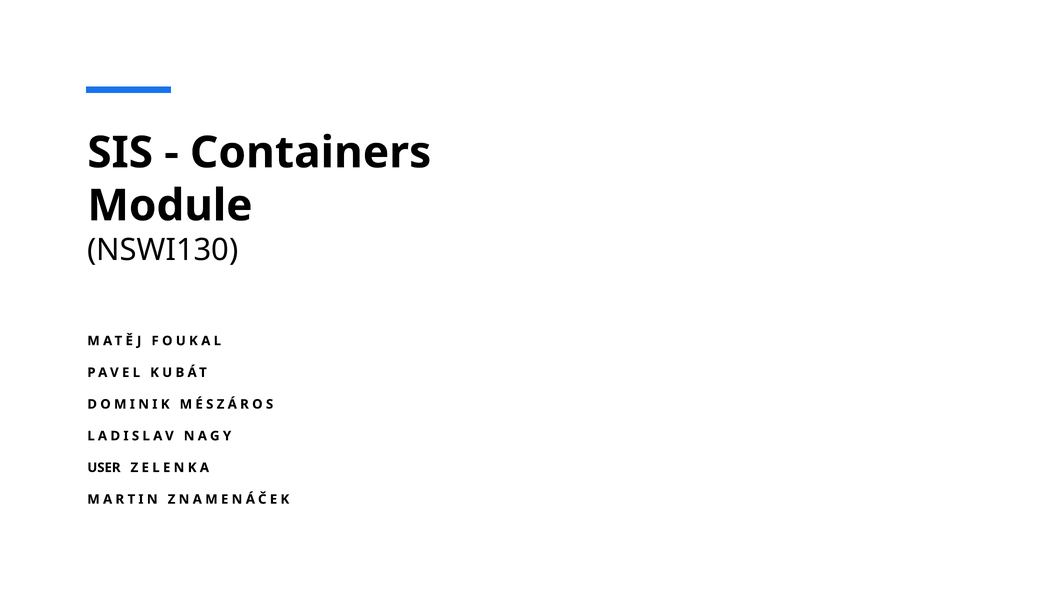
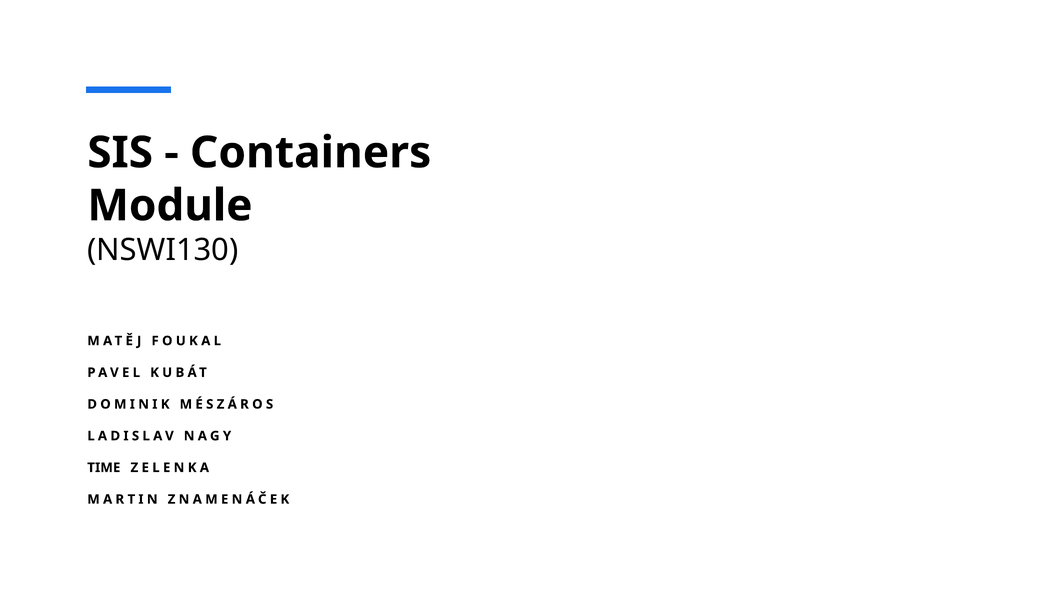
USER: USER -> TIME
